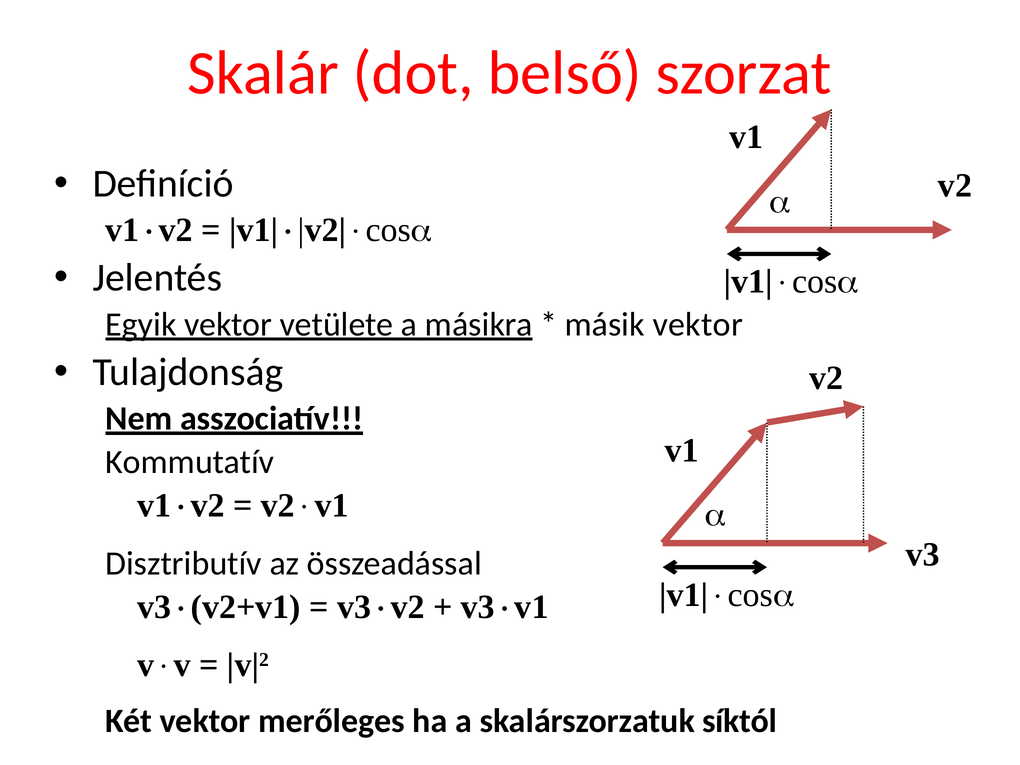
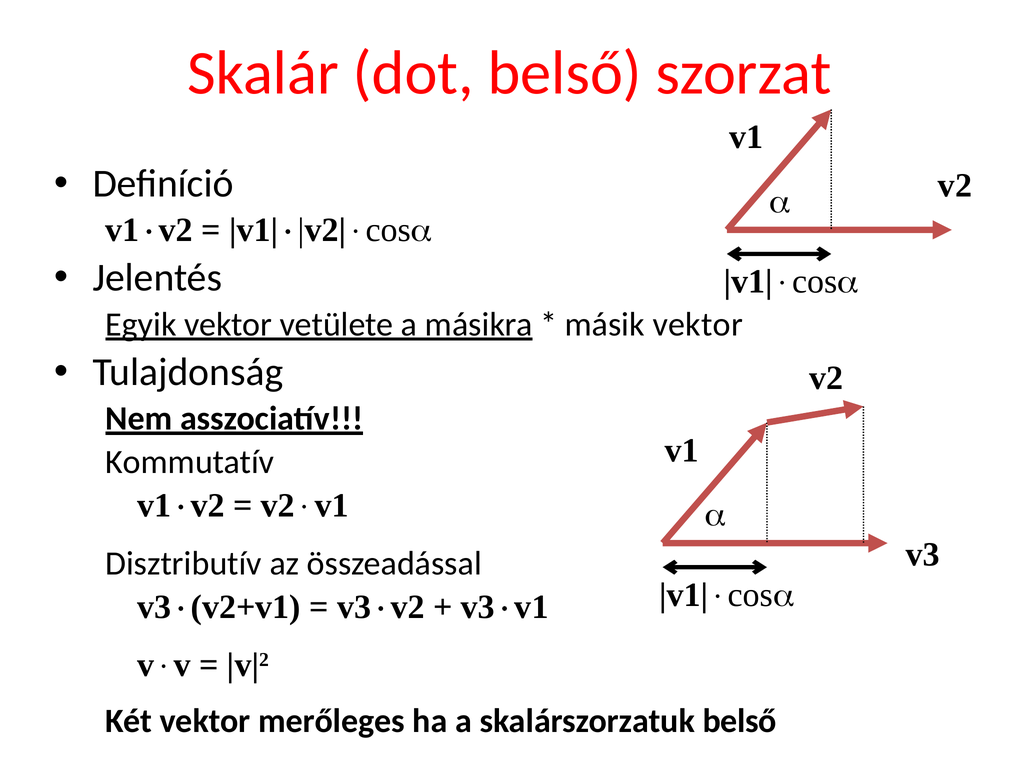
skalárszorzatuk síktól: síktól -> belső
